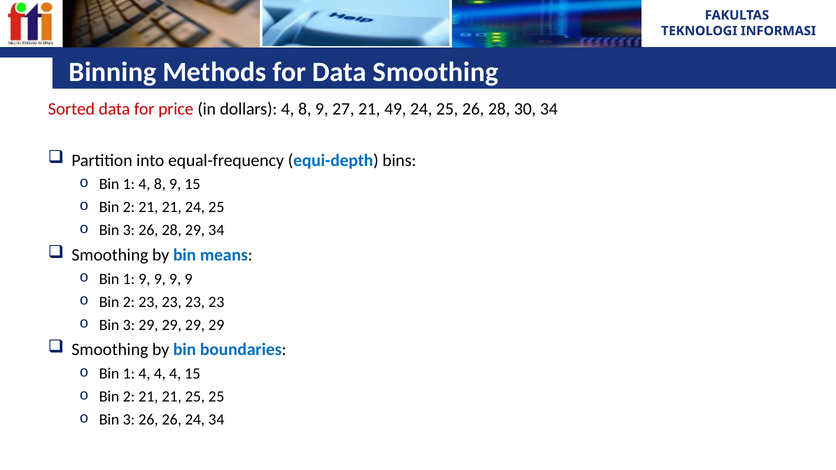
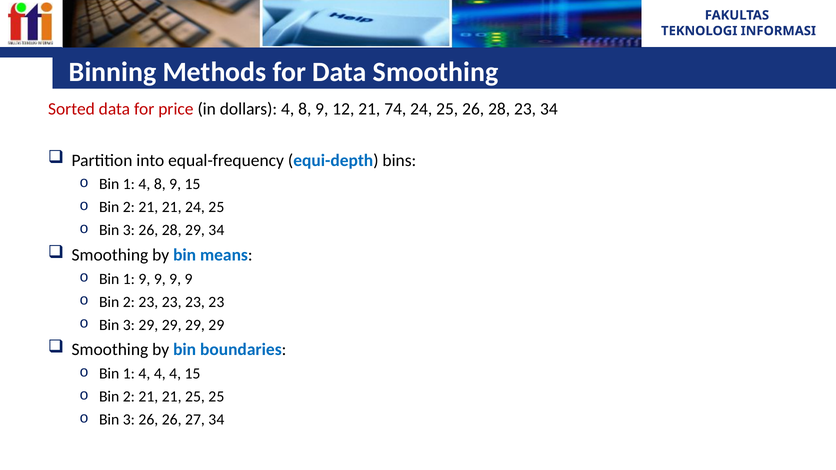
27: 27 -> 12
49: 49 -> 74
28 30: 30 -> 23
26 24: 24 -> 27
